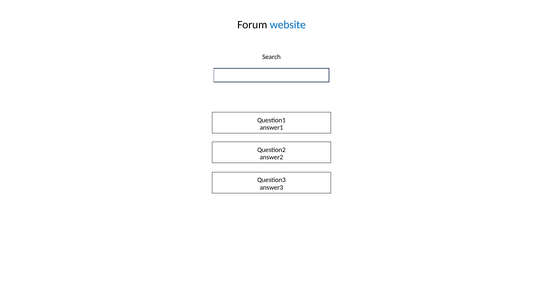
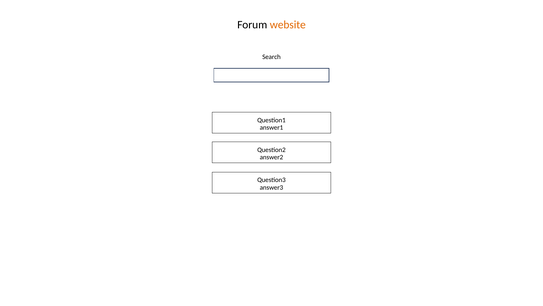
website colour: blue -> orange
